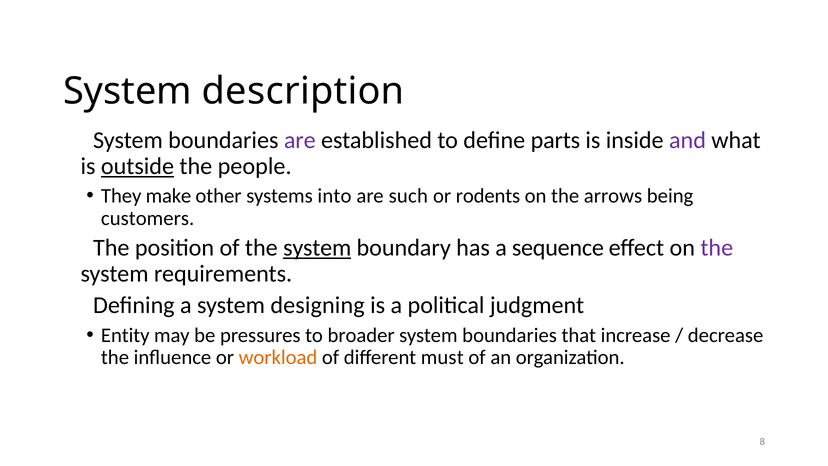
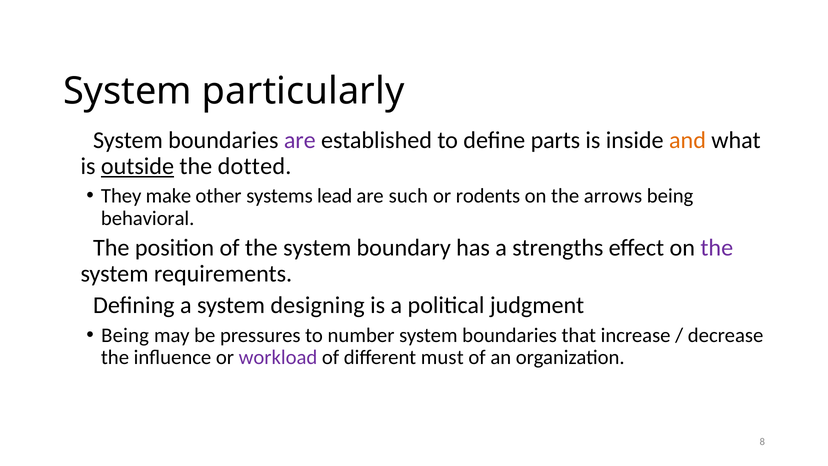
description: description -> particularly
and colour: purple -> orange
people: people -> dotted
into: into -> lead
customers: customers -> behavioral
system at (317, 248) underline: present -> none
sequence: sequence -> strengths
Entity at (125, 335): Entity -> Being
broader: broader -> number
workload colour: orange -> purple
